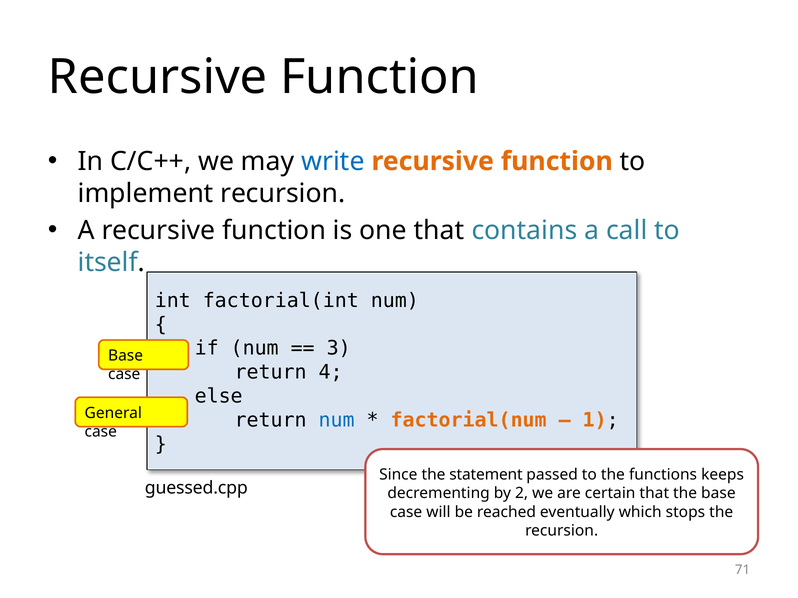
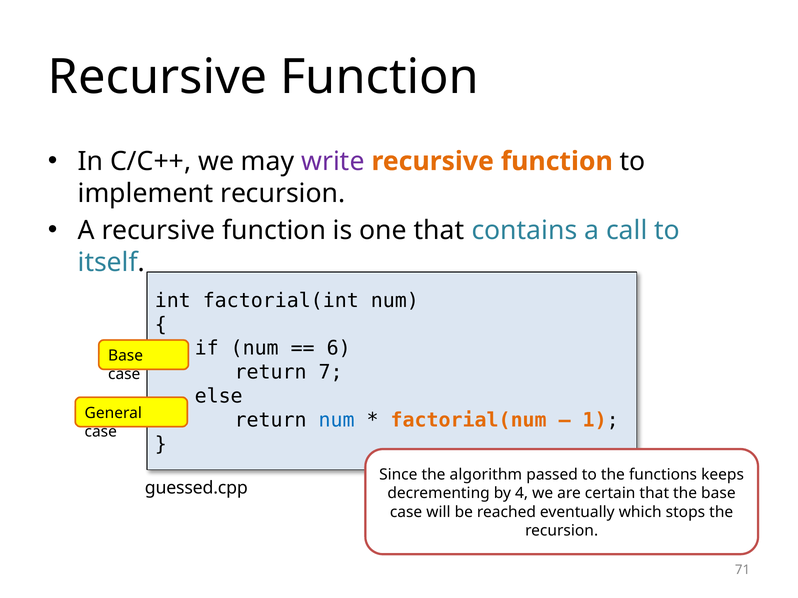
write colour: blue -> purple
3: 3 -> 6
4: 4 -> 7
statement: statement -> algorithm
2: 2 -> 4
